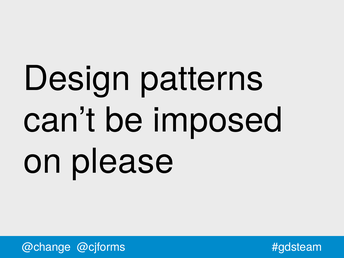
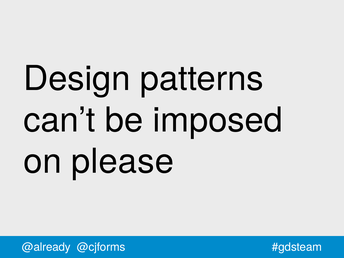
@change: @change -> @already
